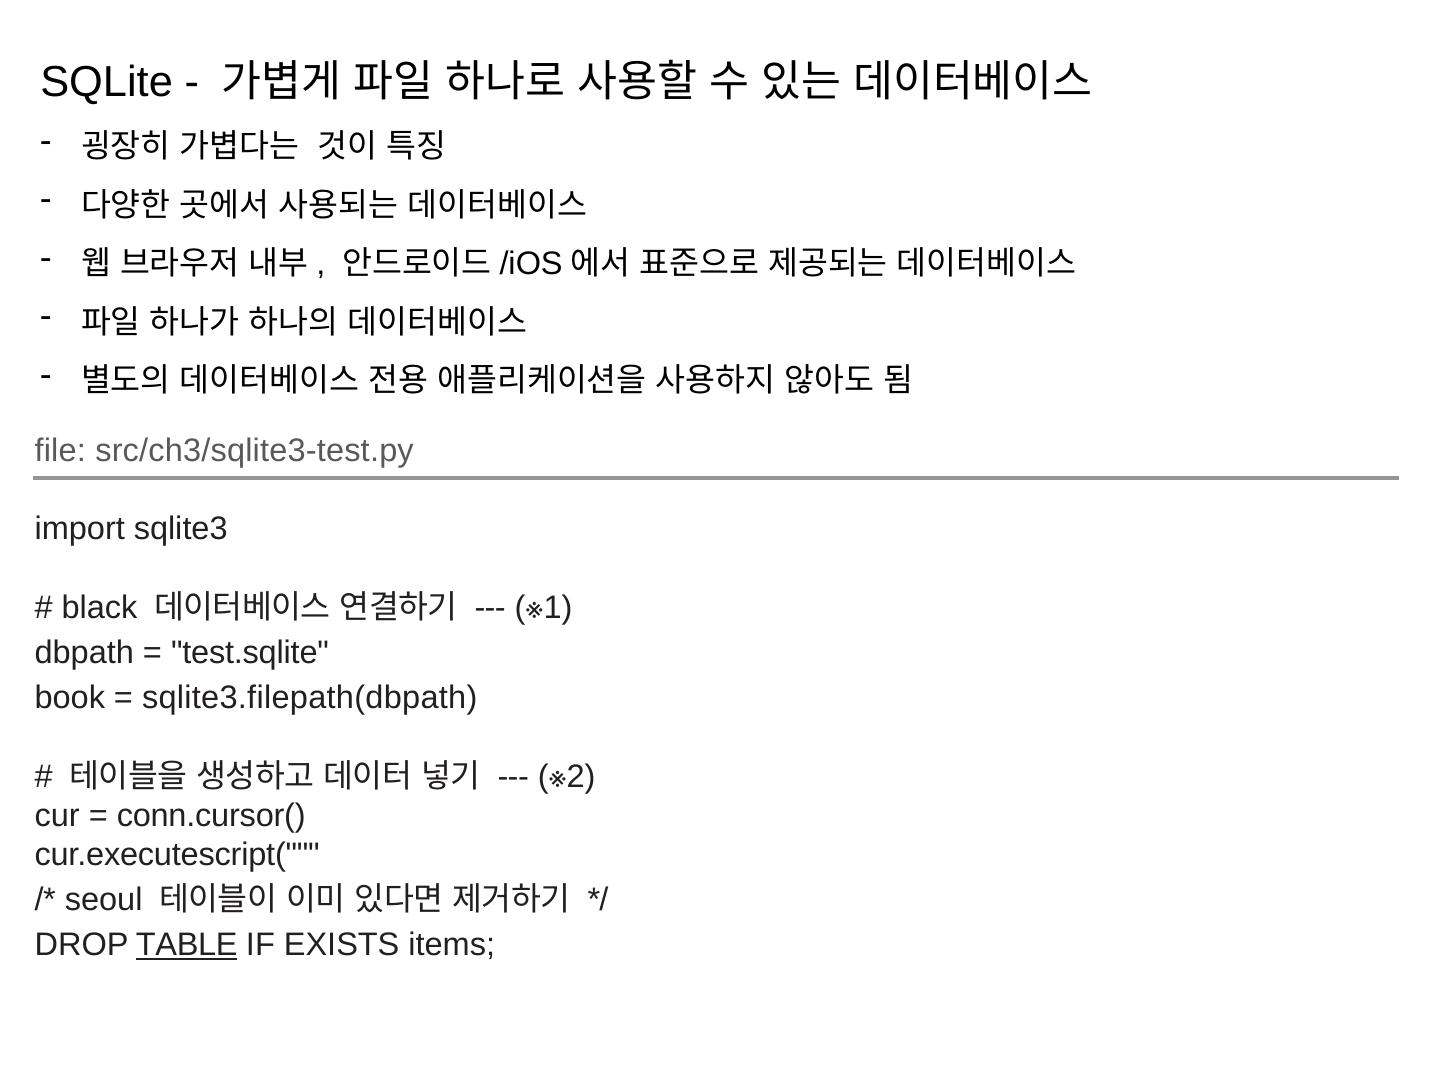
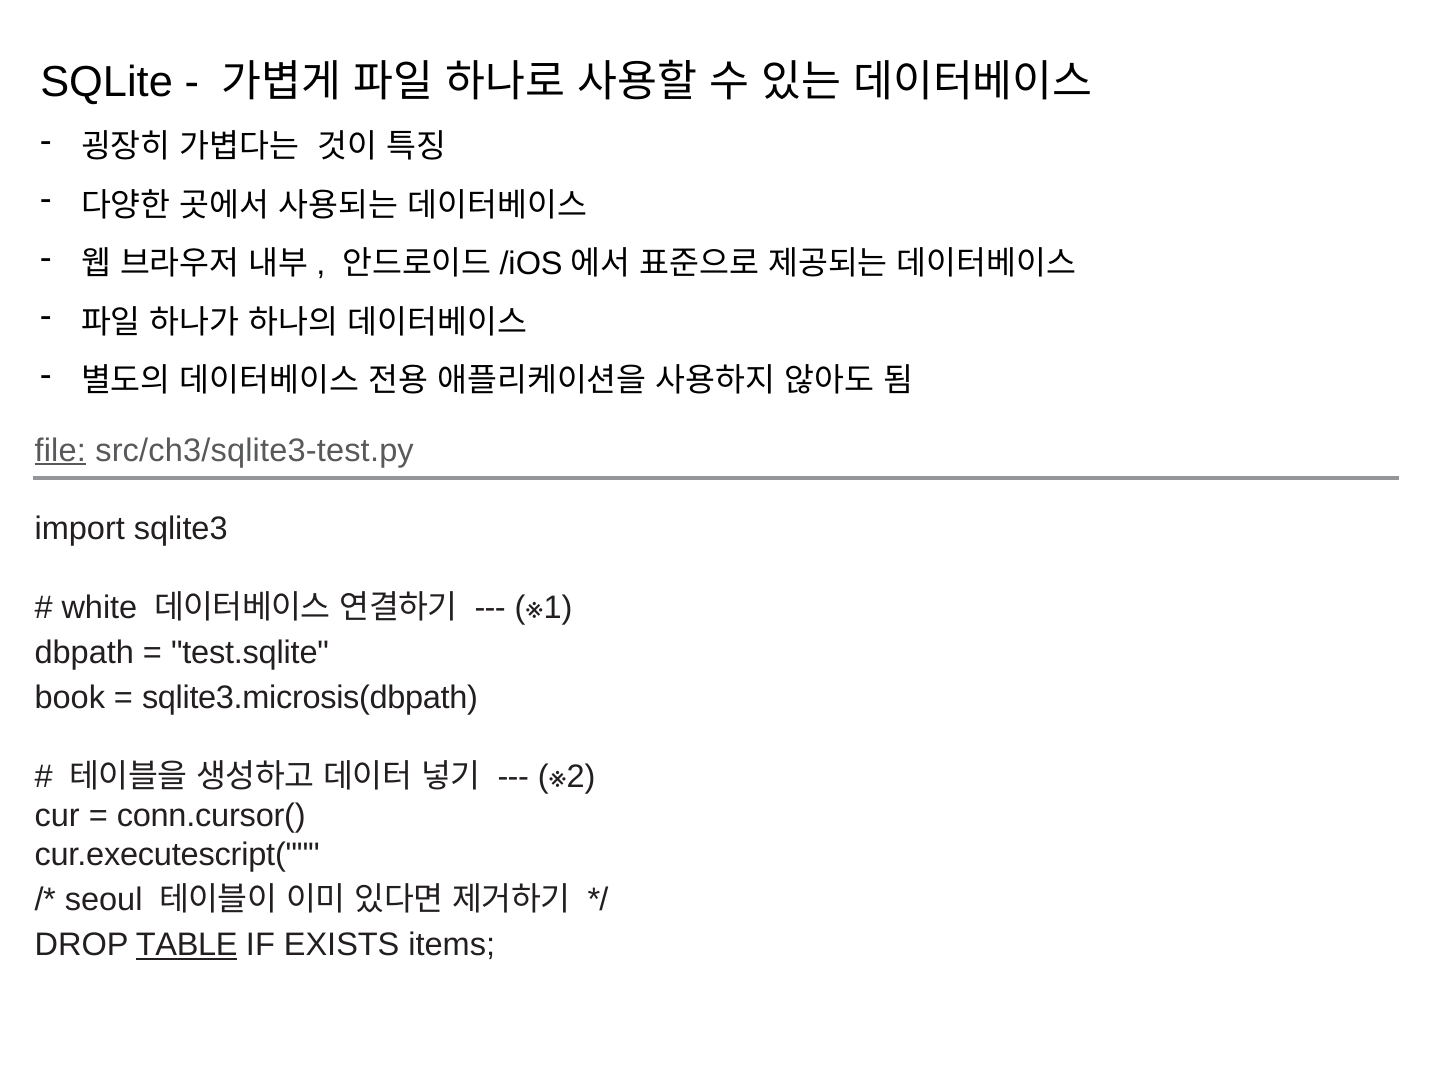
file underline: none -> present
black: black -> white
sqlite3.filepath(dbpath: sqlite3.filepath(dbpath -> sqlite3.microsis(dbpath
